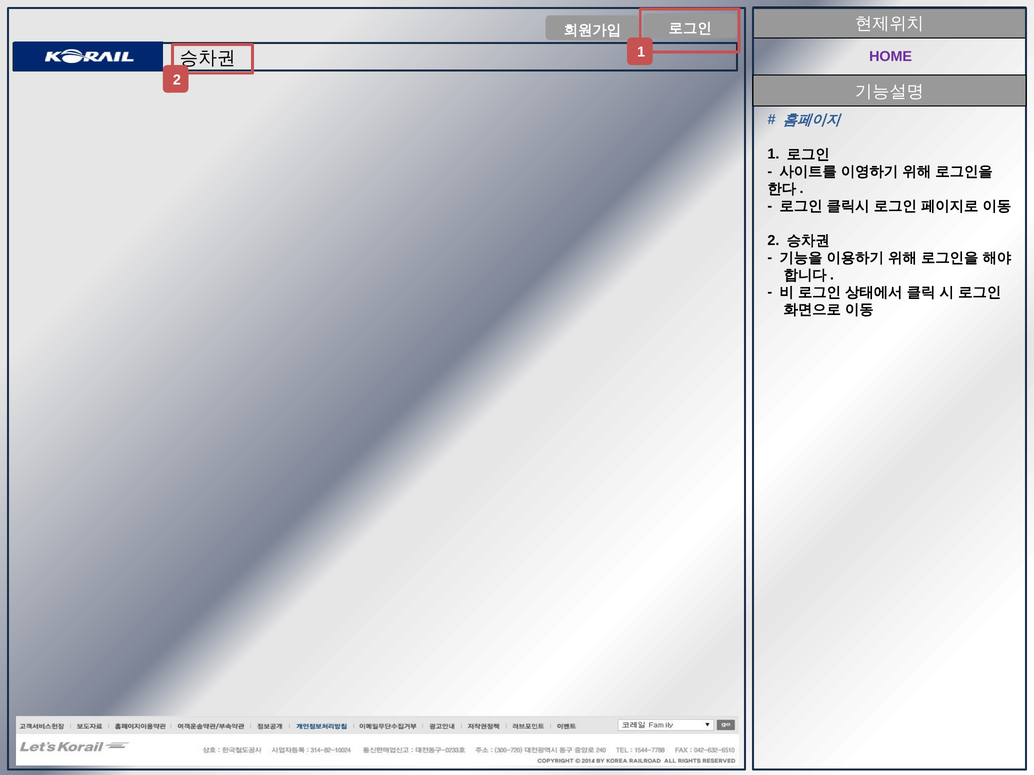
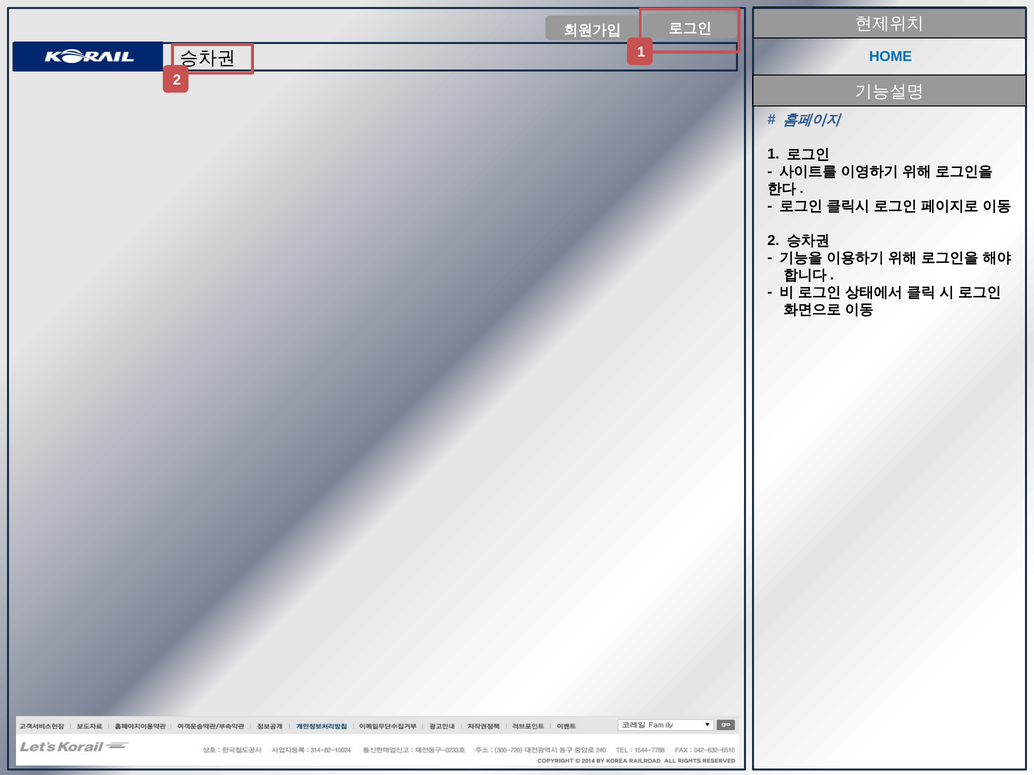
HOME colour: purple -> blue
